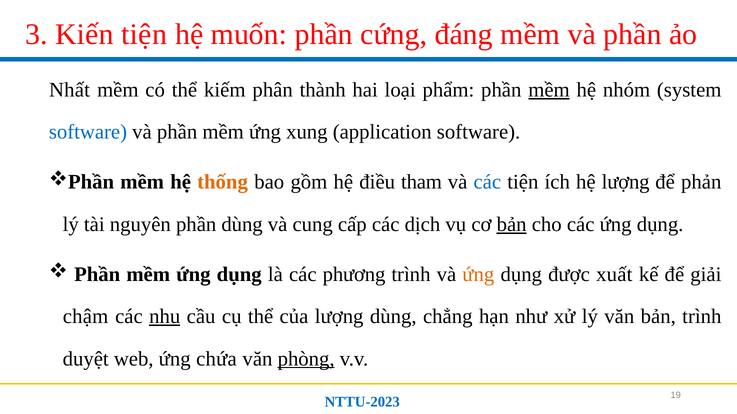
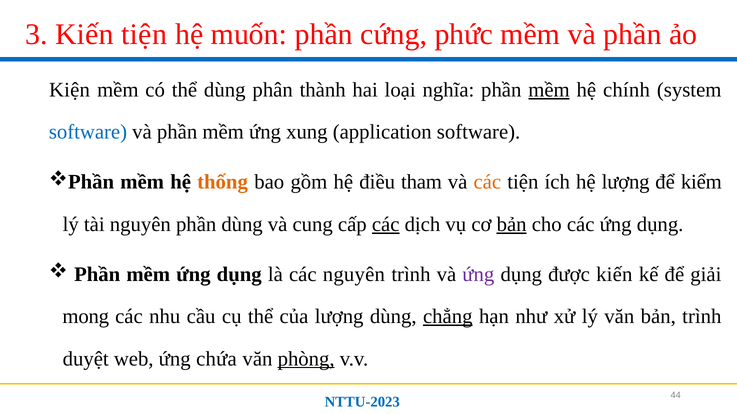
đáng: đáng -> phức
Nhất: Nhất -> Kiện
thể kiếm: kiếm -> dùng
phẩm: phẩm -> nghĩa
nhóm: nhóm -> chính
các at (487, 182) colour: blue -> orange
phản: phản -> kiểm
các at (386, 225) underline: none -> present
các phương: phương -> nguyên
ứng at (478, 275) colour: orange -> purple
được xuất: xuất -> kiến
chậm: chậm -> mong
nhu underline: present -> none
chẳng underline: none -> present
19: 19 -> 44
